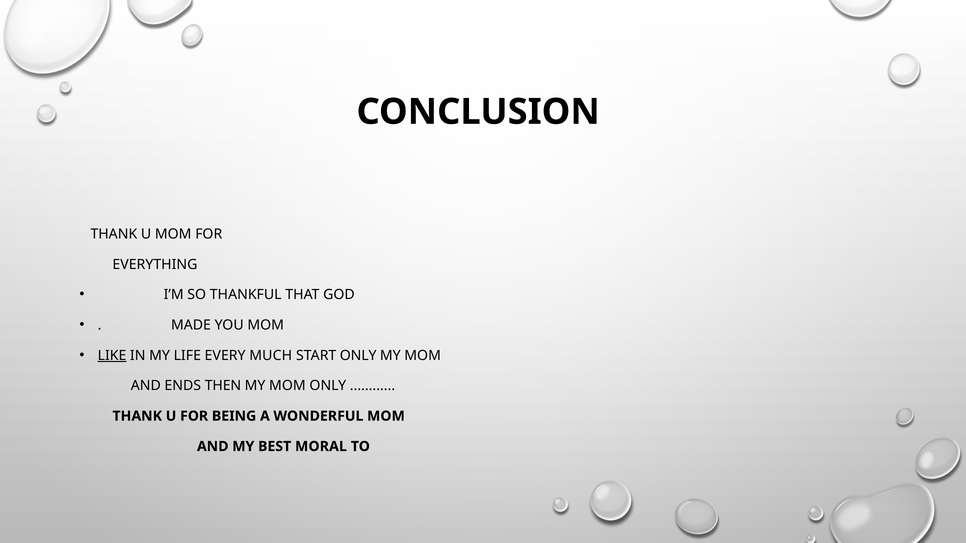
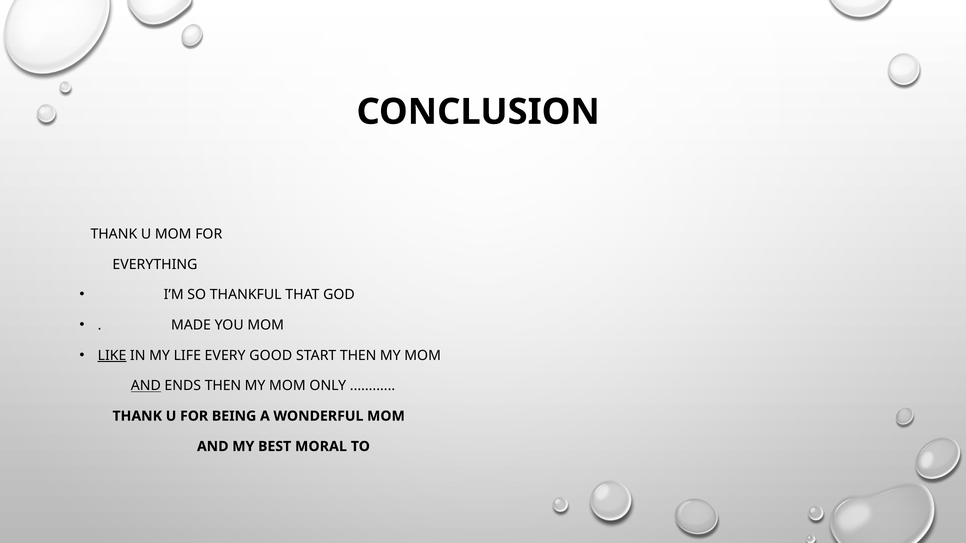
MUCH: MUCH -> GOOD
START ONLY: ONLY -> THEN
AND at (146, 386) underline: none -> present
